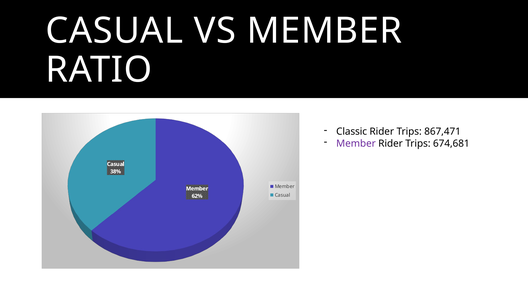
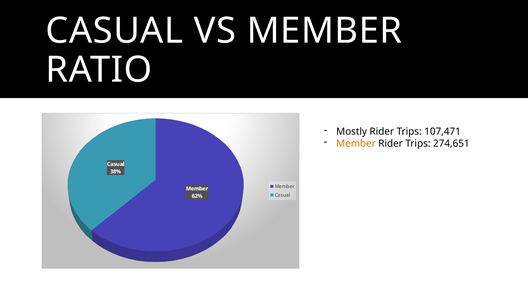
Classic: Classic -> Mostly
867,471: 867,471 -> 107,471
Member at (356, 144) colour: purple -> orange
674,681: 674,681 -> 274,651
